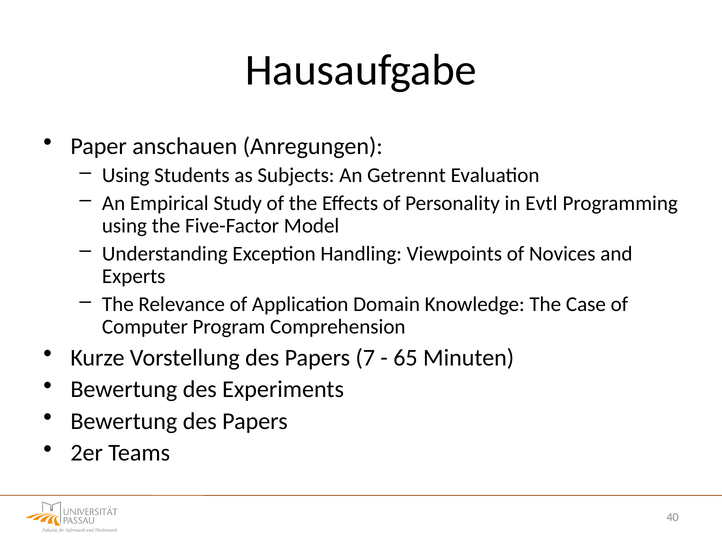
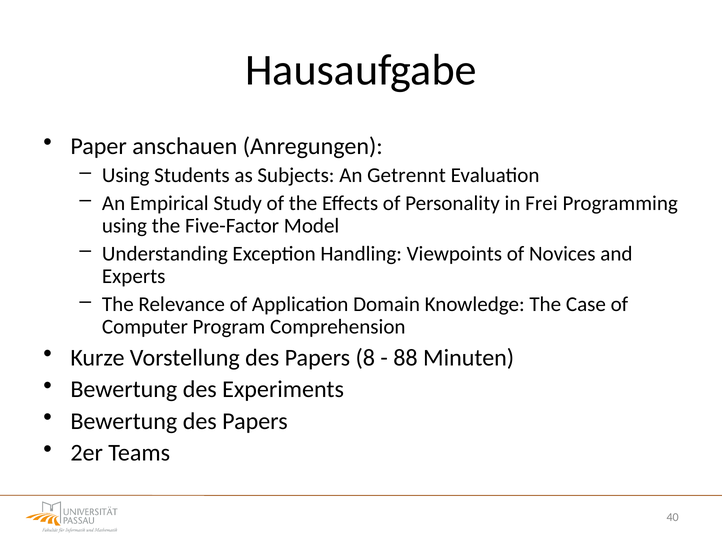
Evtl: Evtl -> Frei
7: 7 -> 8
65: 65 -> 88
